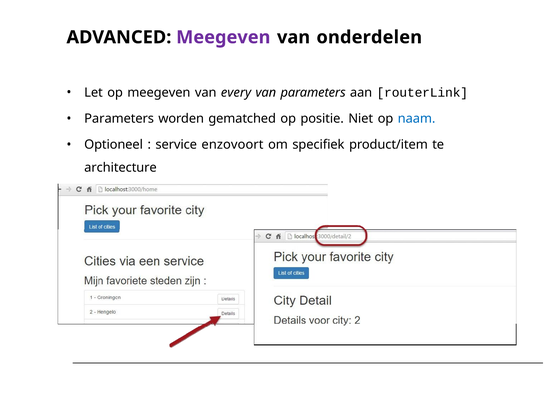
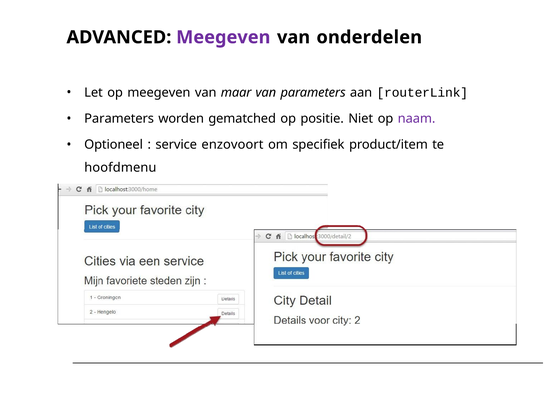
every: every -> maar
naam colour: blue -> purple
architecture: architecture -> hoofdmenu
